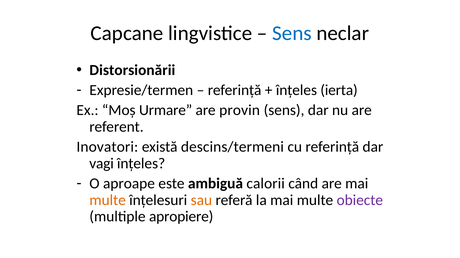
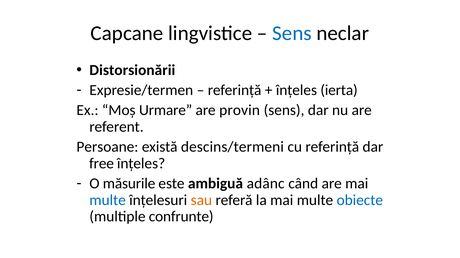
Inovatori: Inovatori -> Persoane
vagi: vagi -> free
aproape: aproape -> măsurile
calorii: calorii -> adânc
multe at (108, 201) colour: orange -> blue
obiecte colour: purple -> blue
apropiere: apropiere -> confrunte
